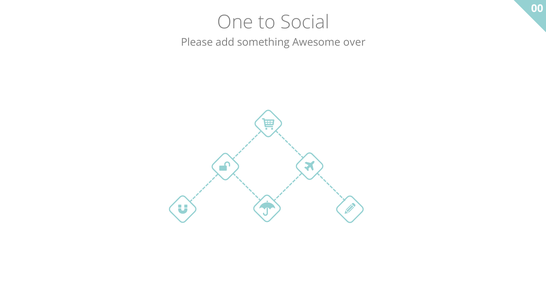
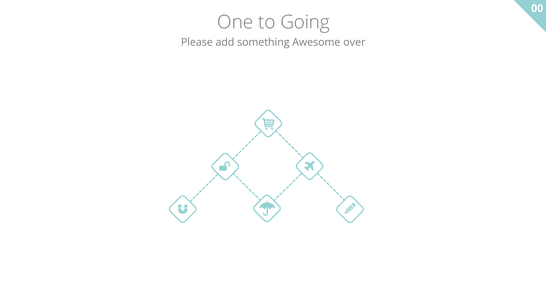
Social: Social -> Going
